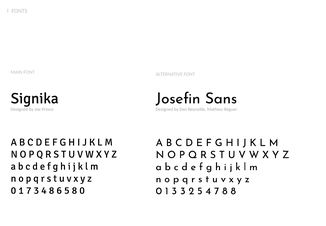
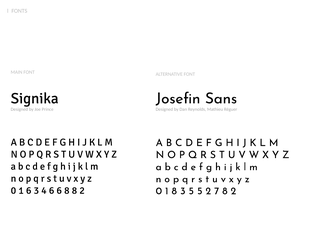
1 7: 7 -> 6
4 8: 8 -> 6
6 5: 5 -> 8
0 at (82, 190): 0 -> 2
1 3: 3 -> 8
3 2: 2 -> 5
5 4: 4 -> 2
7 8 8: 8 -> 2
